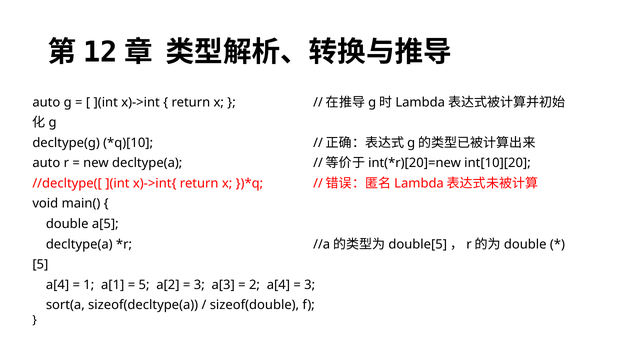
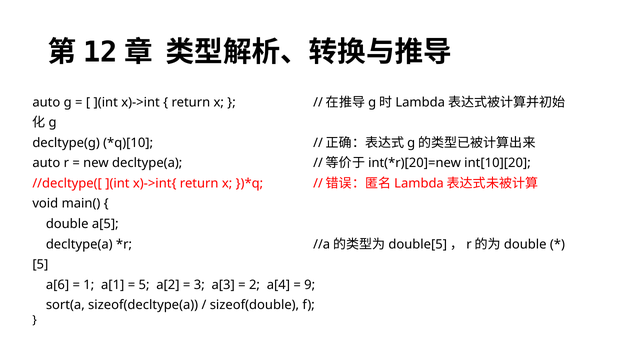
a[4 at (58, 285): a[4 -> a[6
3 at (310, 285): 3 -> 9
